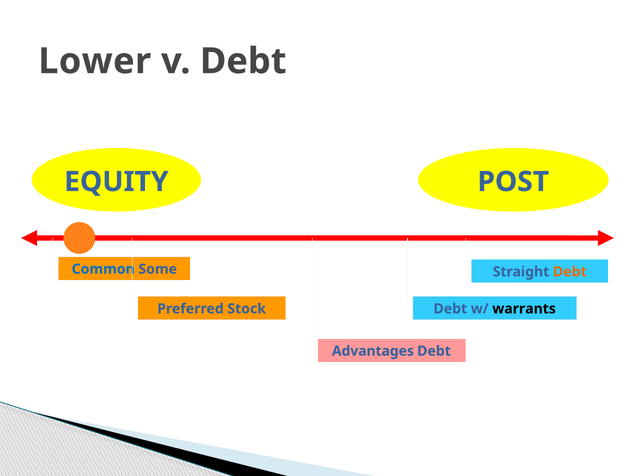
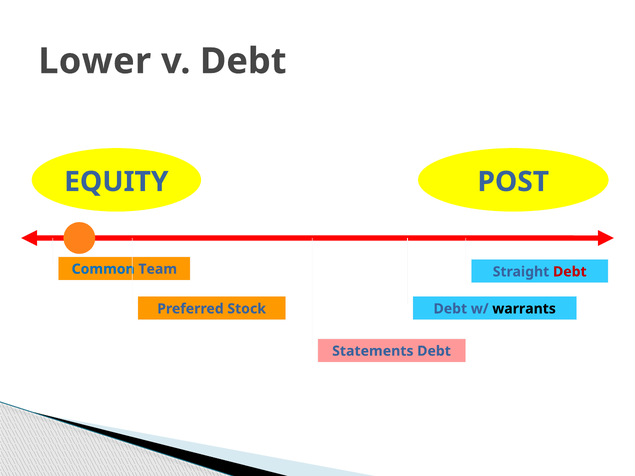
Some: Some -> Team
Debt at (570, 272) colour: orange -> red
Advantages: Advantages -> Statements
